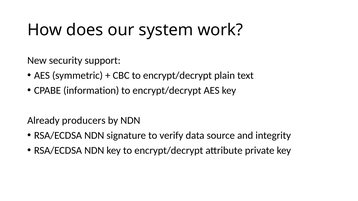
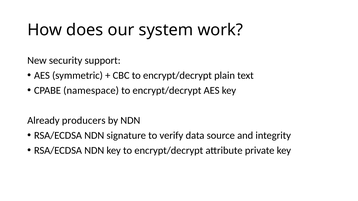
information: information -> namespace
